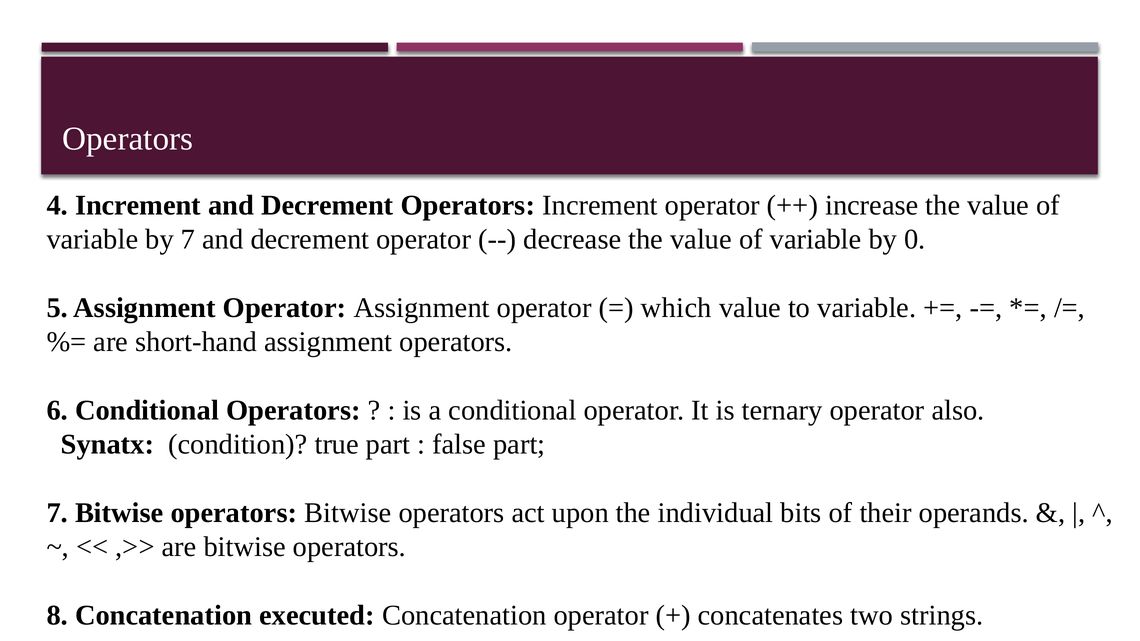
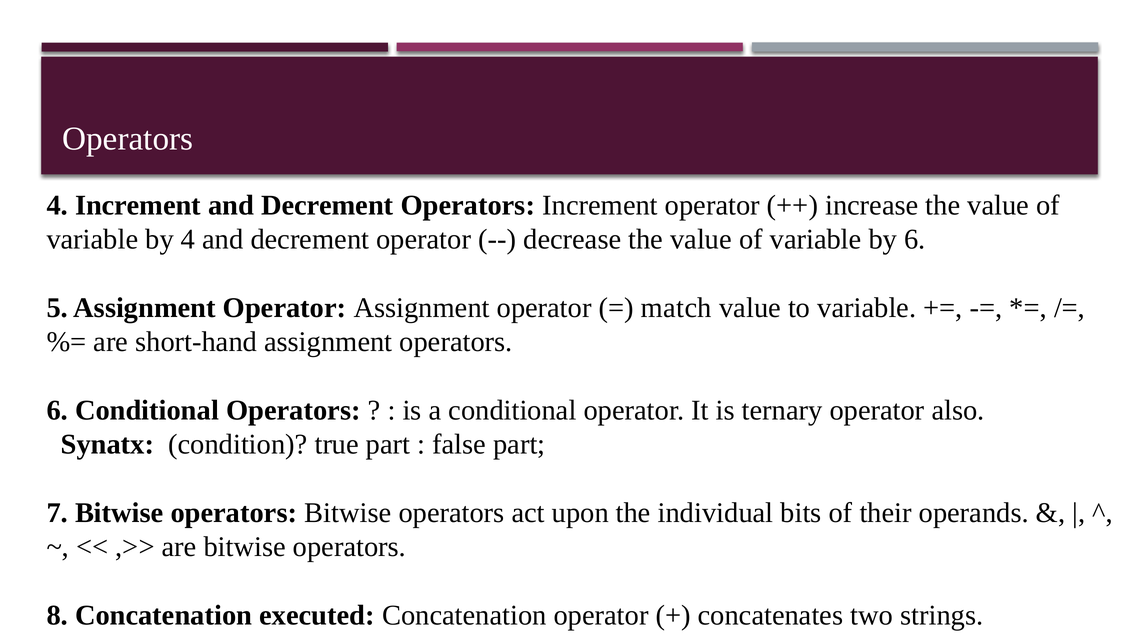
by 7: 7 -> 4
by 0: 0 -> 6
which: which -> match
